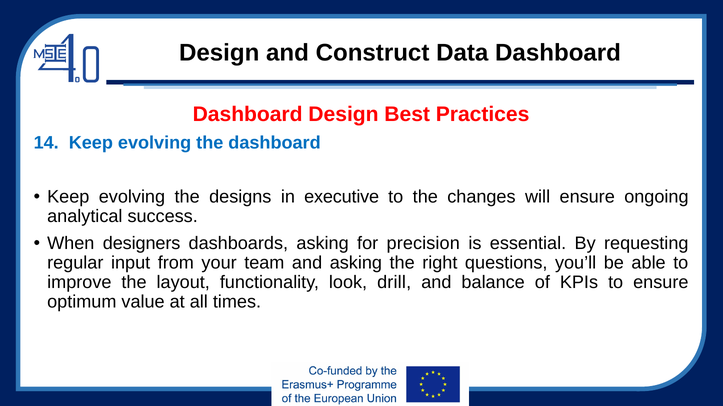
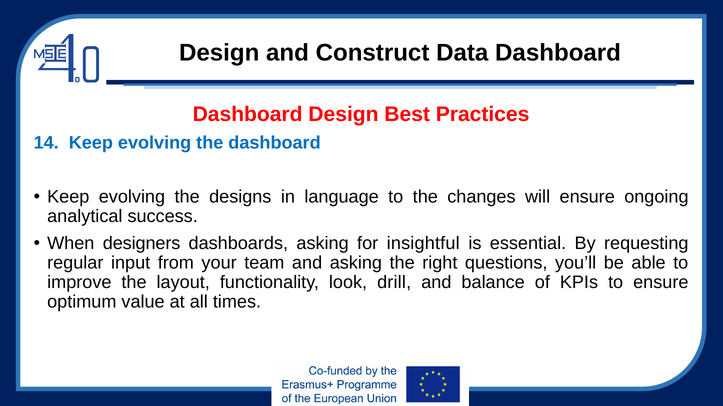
executive: executive -> language
precision: precision -> insightful
